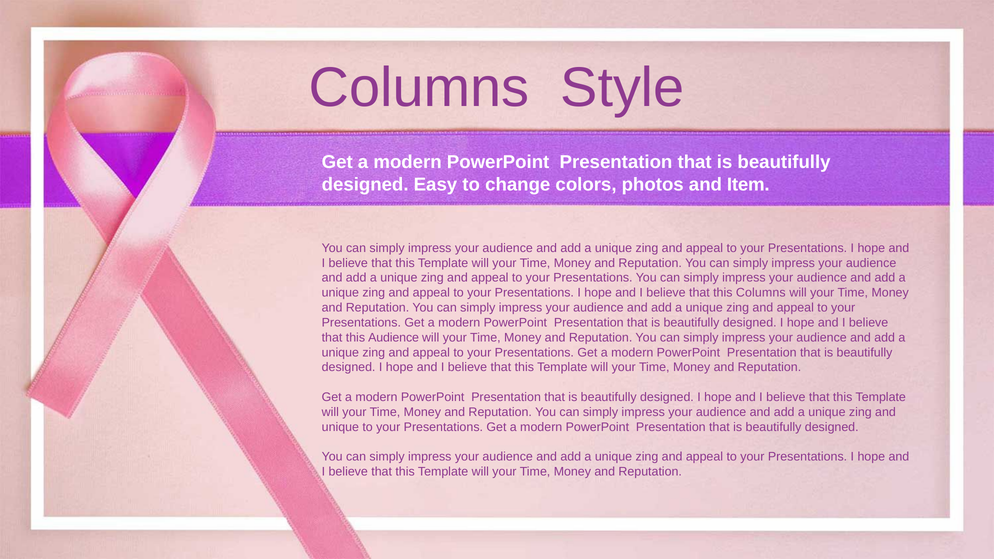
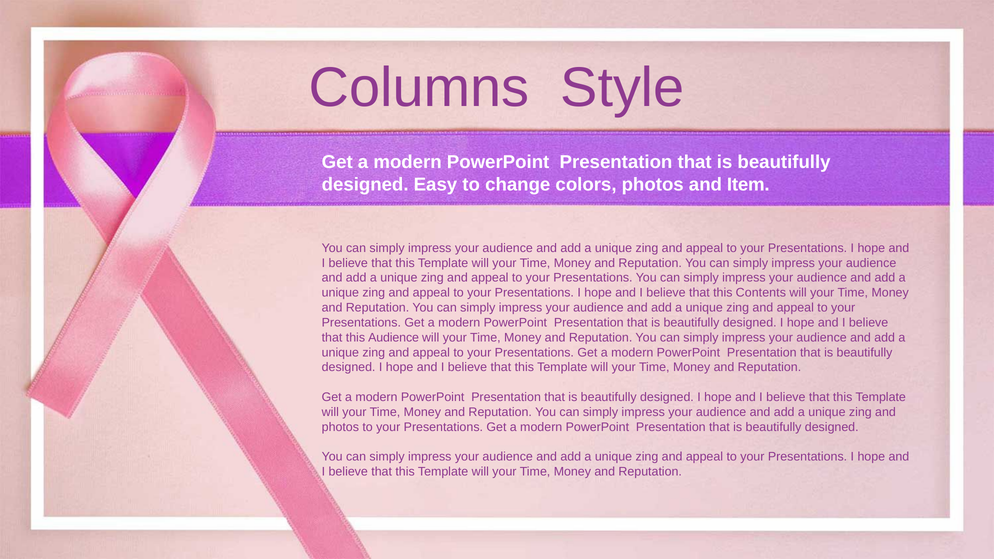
this Columns: Columns -> Contents
unique at (340, 427): unique -> photos
